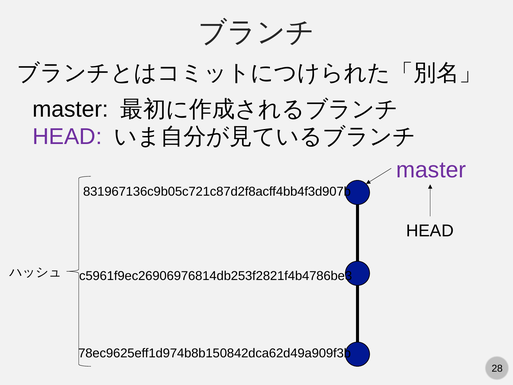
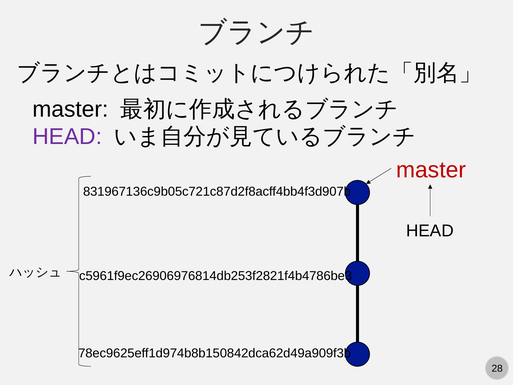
master at (431, 170) colour: purple -> red
